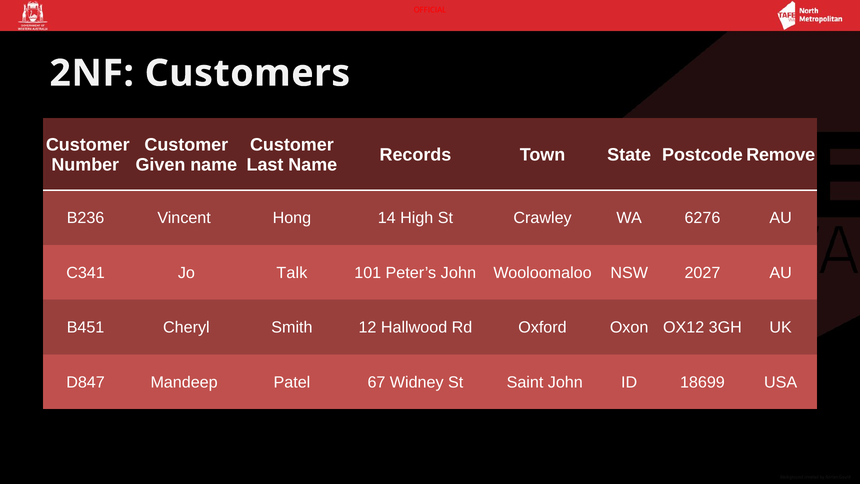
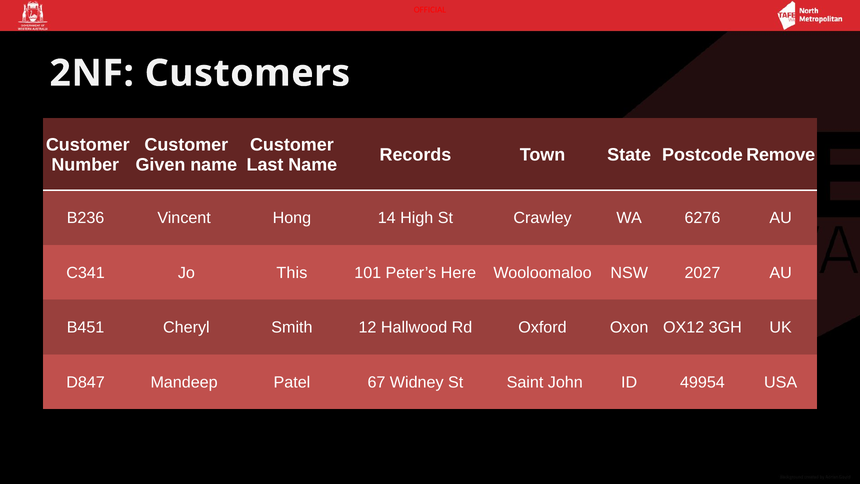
Talk: Talk -> This
Peter’s John: John -> Here
18699: 18699 -> 49954
